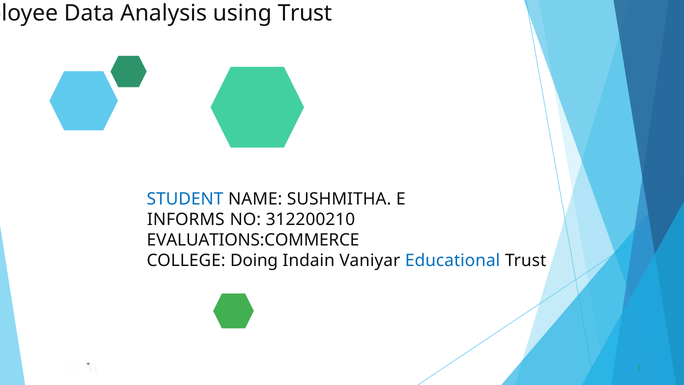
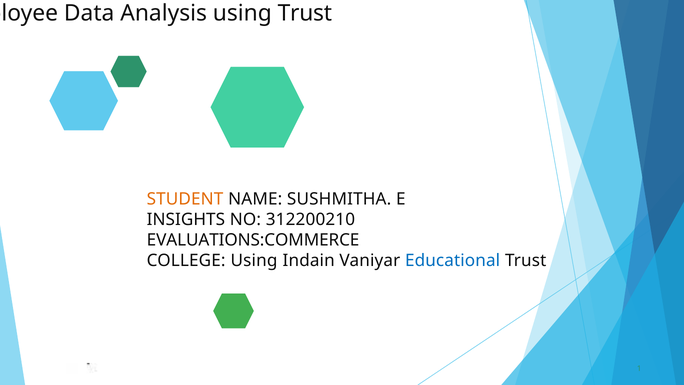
STUDENT colour: blue -> orange
INFORMS: INFORMS -> INSIGHTS
COLLEGE Doing: Doing -> Using
